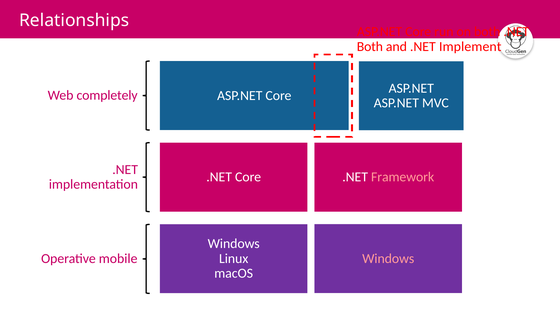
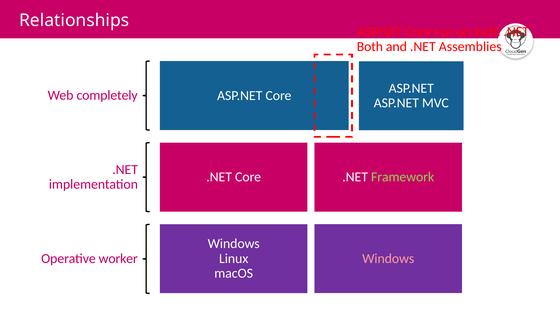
Implement: Implement -> Assemblies
Framework colour: pink -> light green
mobile: mobile -> worker
